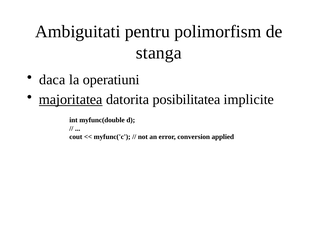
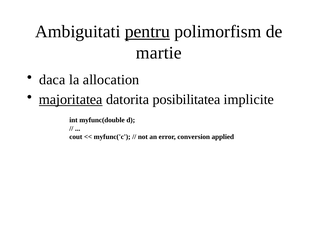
pentru underline: none -> present
stanga: stanga -> martie
operatiuni: operatiuni -> allocation
